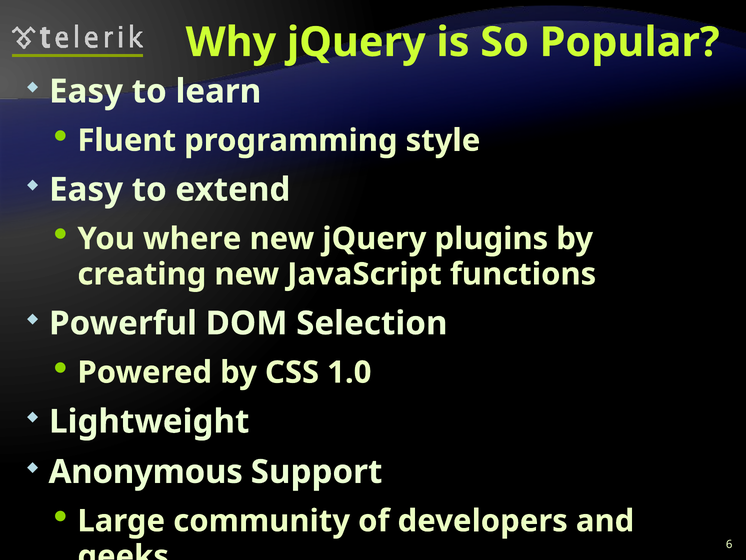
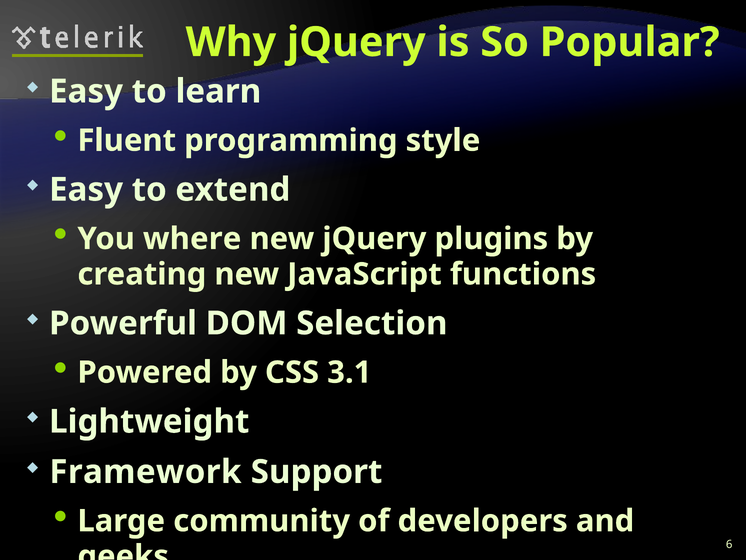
1.0: 1.0 -> 3.1
Anonymous: Anonymous -> Framework
